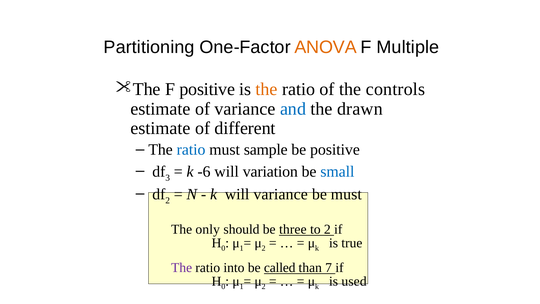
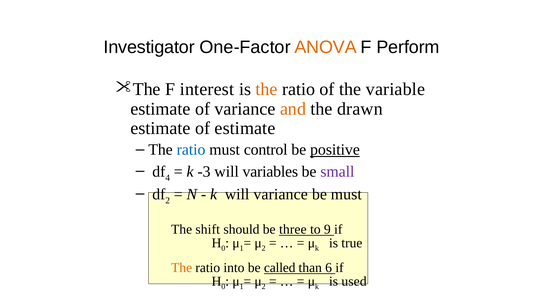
Partitioning: Partitioning -> Investigator
Multiple: Multiple -> Perform
F positive: positive -> interest
controls: controls -> variable
and colour: blue -> orange
of different: different -> estimate
sample: sample -> control
positive at (335, 150) underline: none -> present
3: 3 -> 4
-6: -6 -> -3
variation: variation -> variables
small colour: blue -> purple
only: only -> shift
to 2: 2 -> 9
The at (182, 268) colour: purple -> orange
7: 7 -> 6
